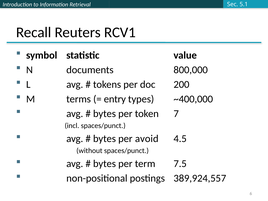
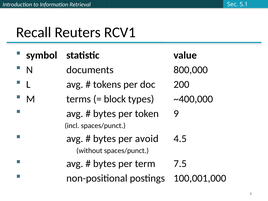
entry: entry -> block
7: 7 -> 9
389,924,557: 389,924,557 -> 100,001,000
